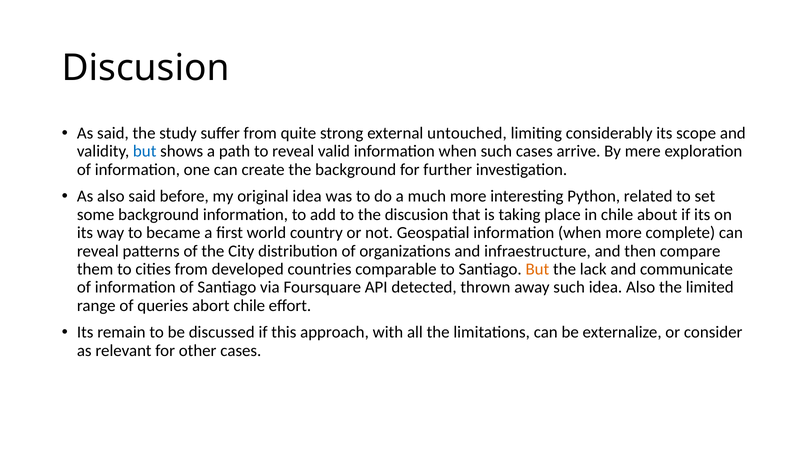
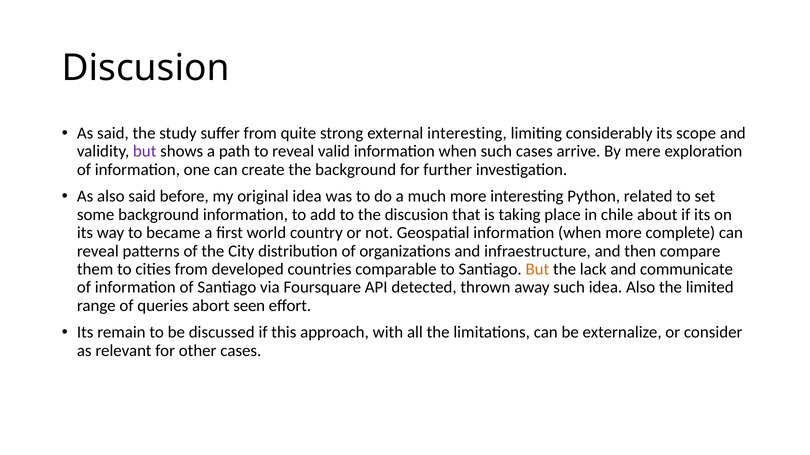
external untouched: untouched -> interesting
but at (145, 152) colour: blue -> purple
abort chile: chile -> seen
